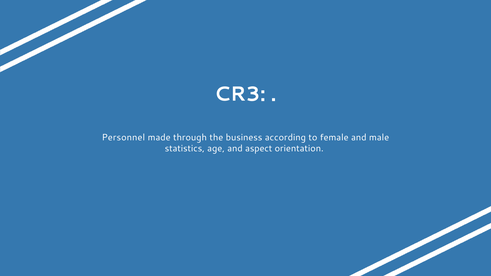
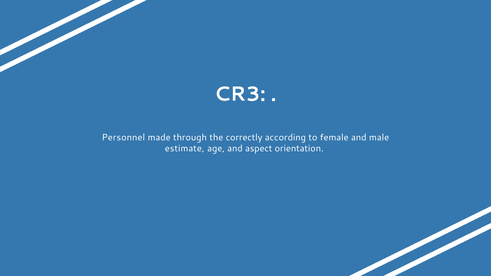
business: business -> correctly
statistics: statistics -> estimate
